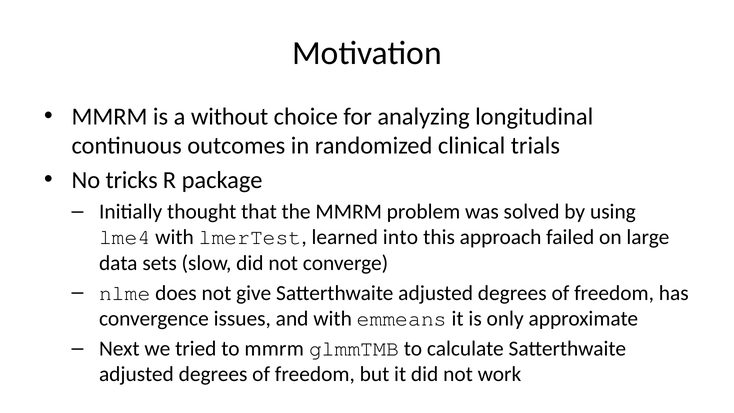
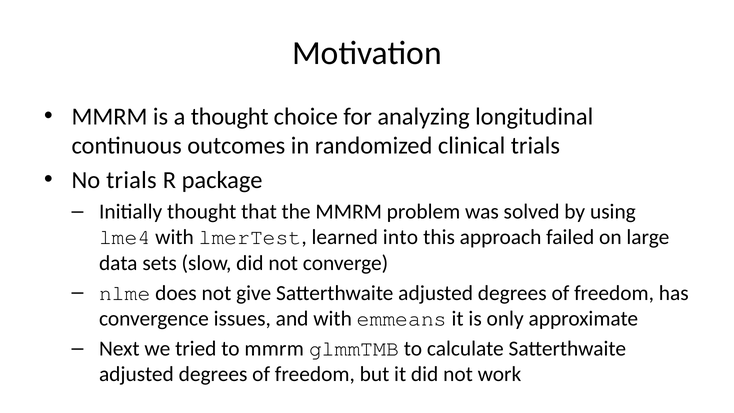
a without: without -> thought
No tricks: tricks -> trials
